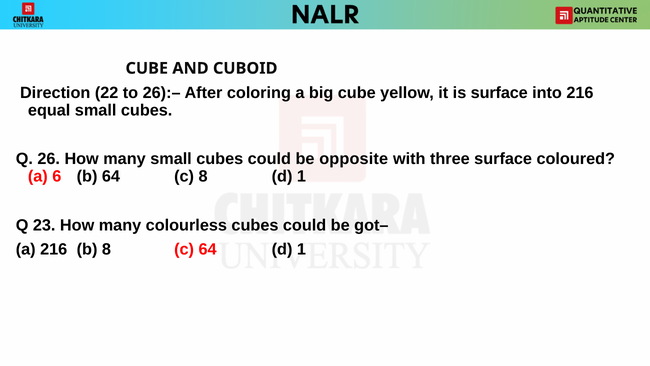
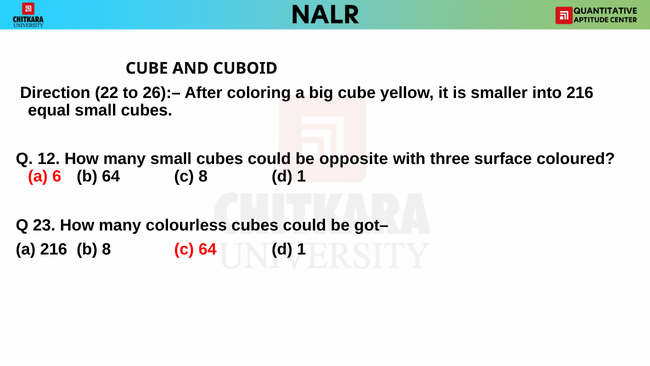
is surface: surface -> smaller
26: 26 -> 12
